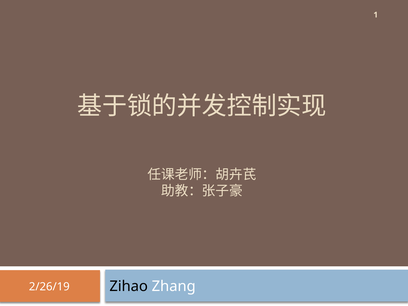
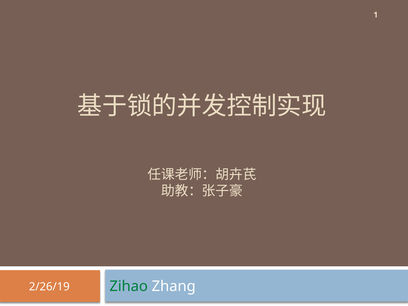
Zihao colour: black -> green
